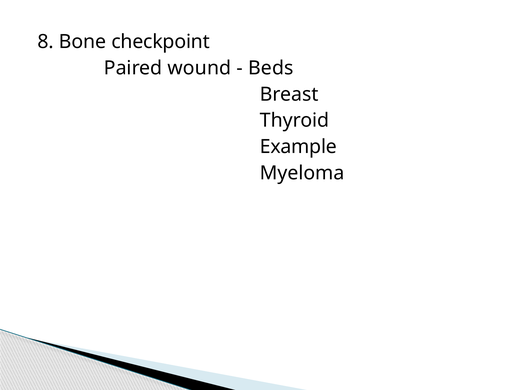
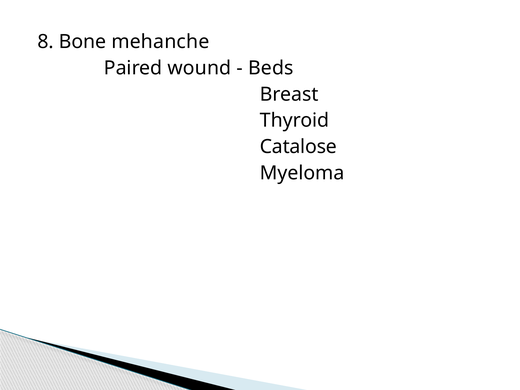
checkpoint: checkpoint -> mehanche
Example: Example -> Catalose
